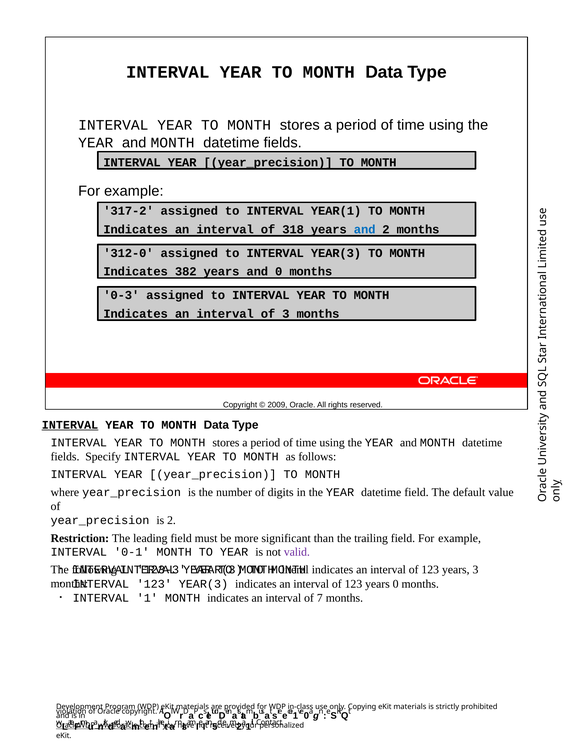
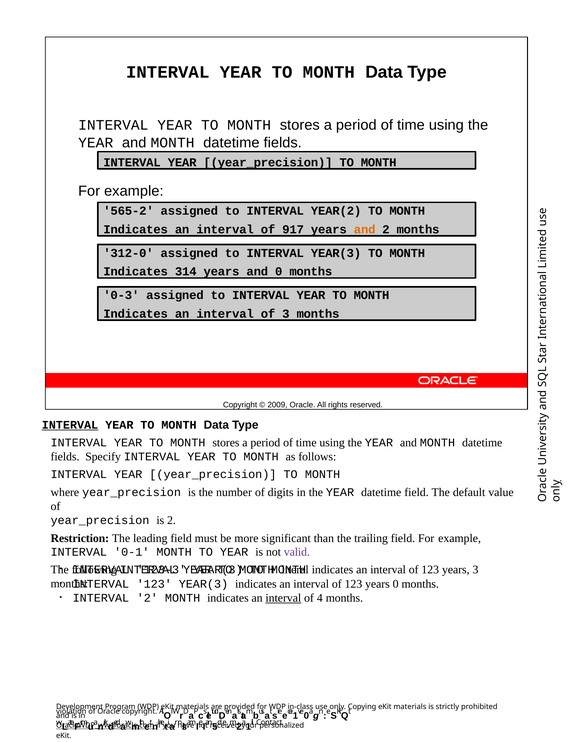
317-2: 317-2 -> 565-2
YEAR(1: YEAR(1 -> YEAR(2
318: 318 -> 917
and at (365, 229) colour: blue -> orange
382: 382 -> 314
1 at (147, 598): 1 -> 2
interval at (283, 598) underline: none -> present
7: 7 -> 4
